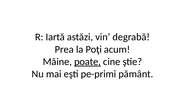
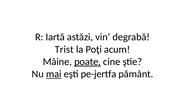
Prea: Prea -> Trist
mai underline: none -> present
pe-primi: pe-primi -> pe-jertfa
